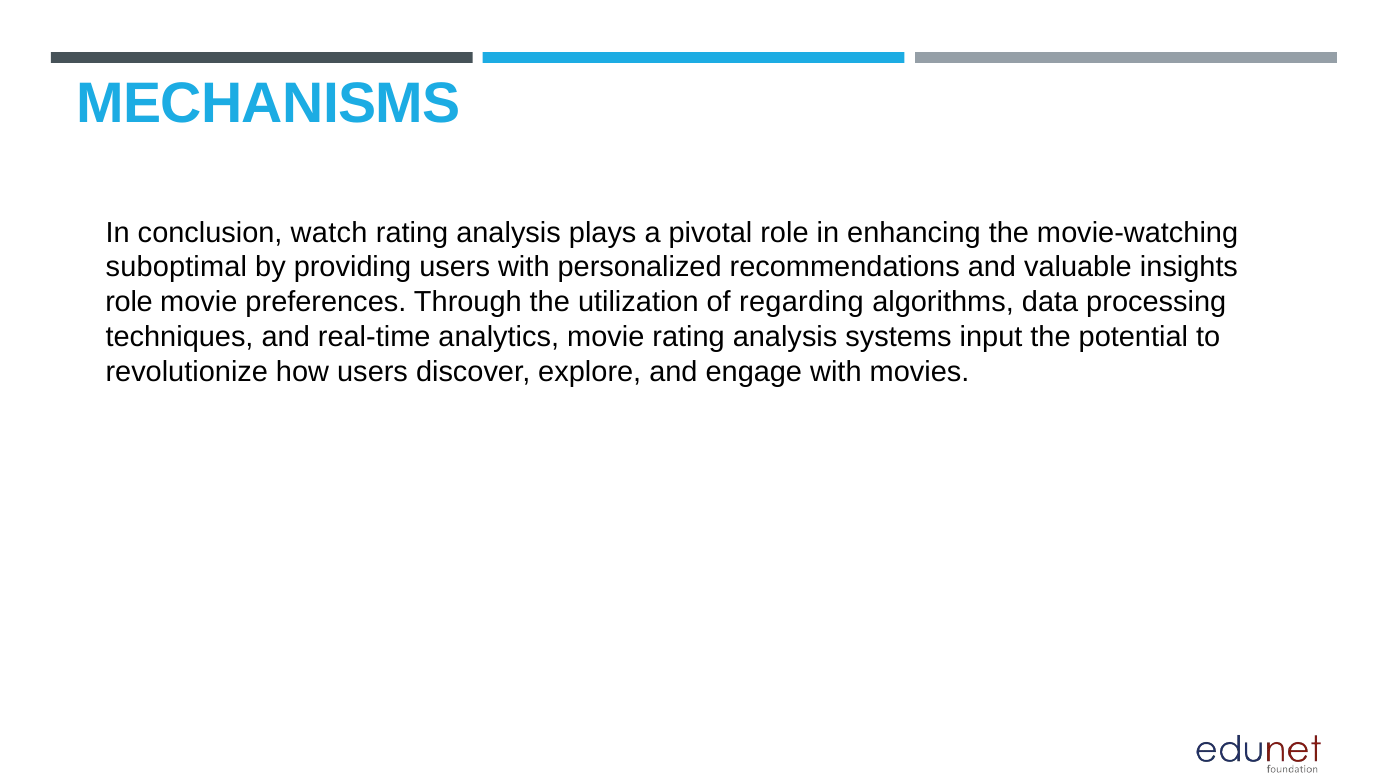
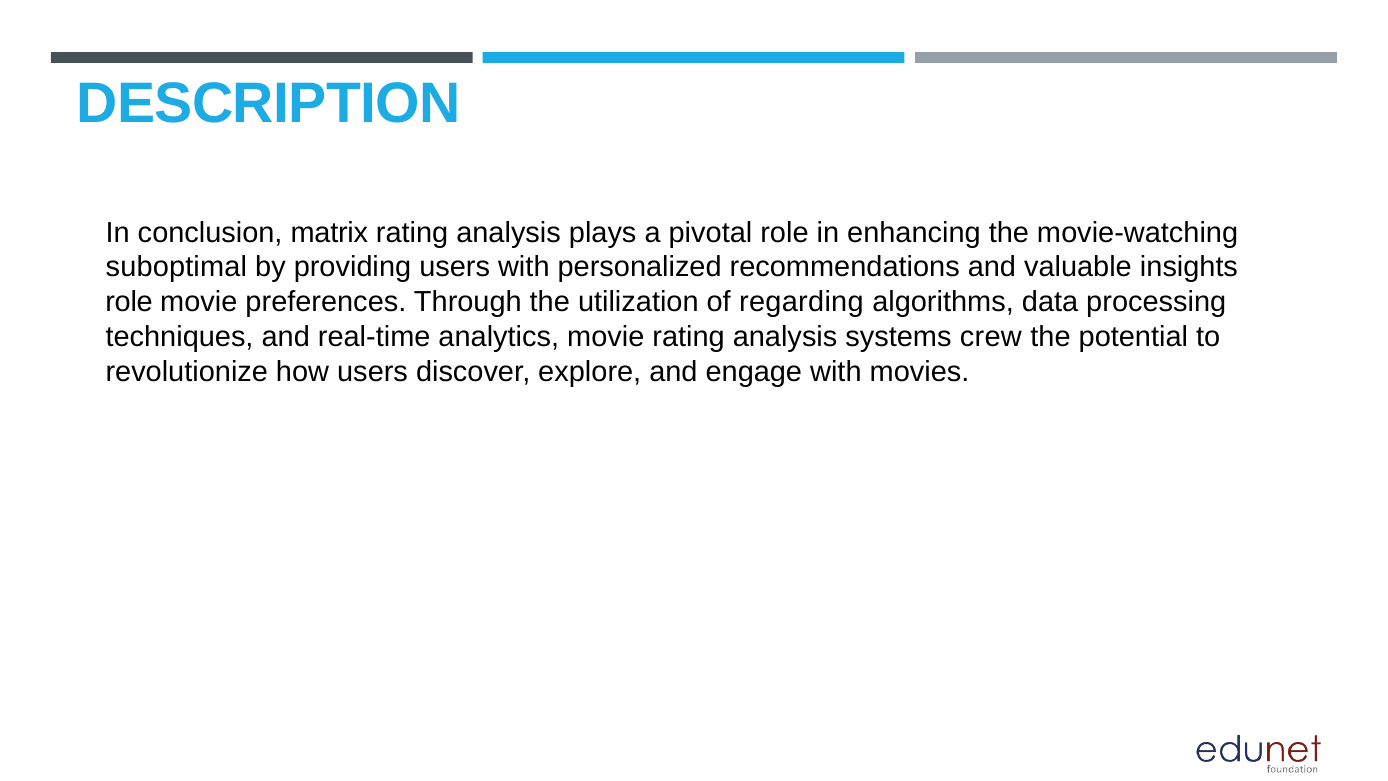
MECHANISMS: MECHANISMS -> DESCRIPTION
watch: watch -> matrix
input: input -> crew
